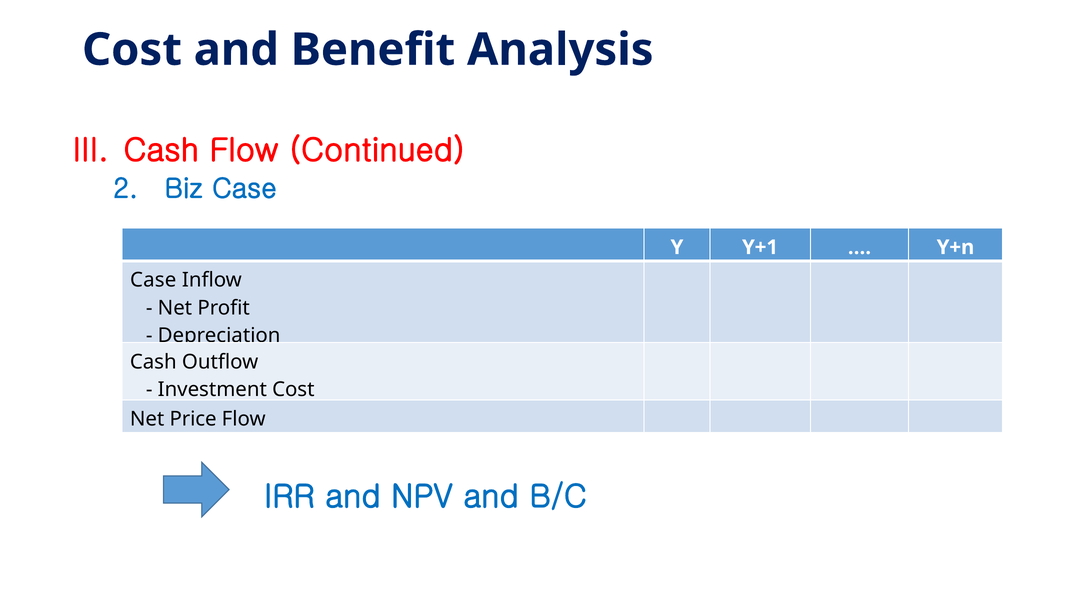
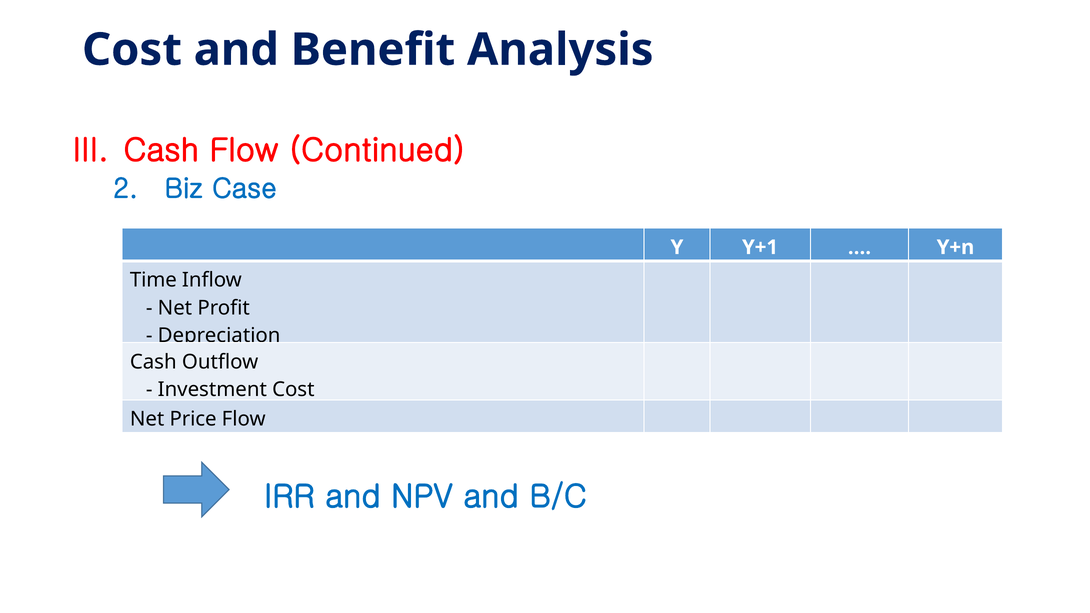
Case at (153, 280): Case -> Time
